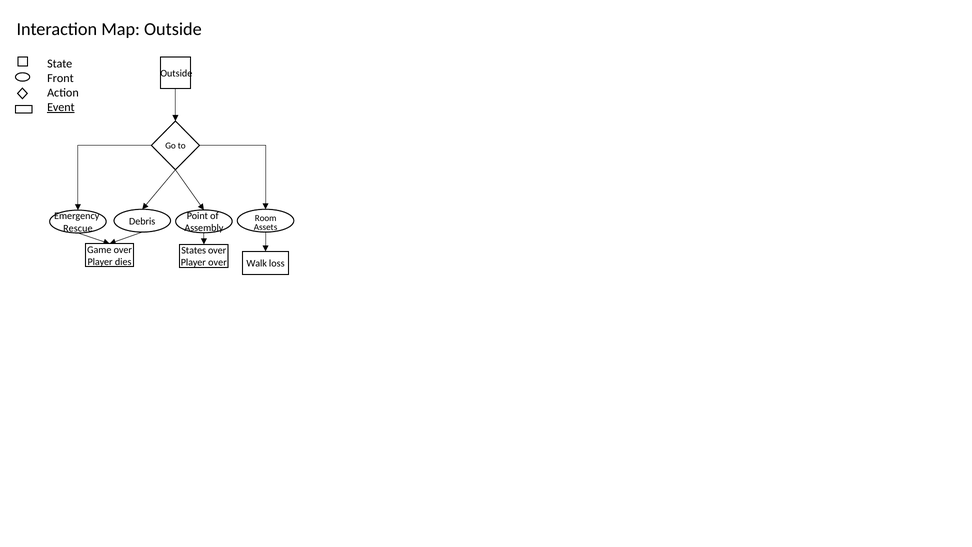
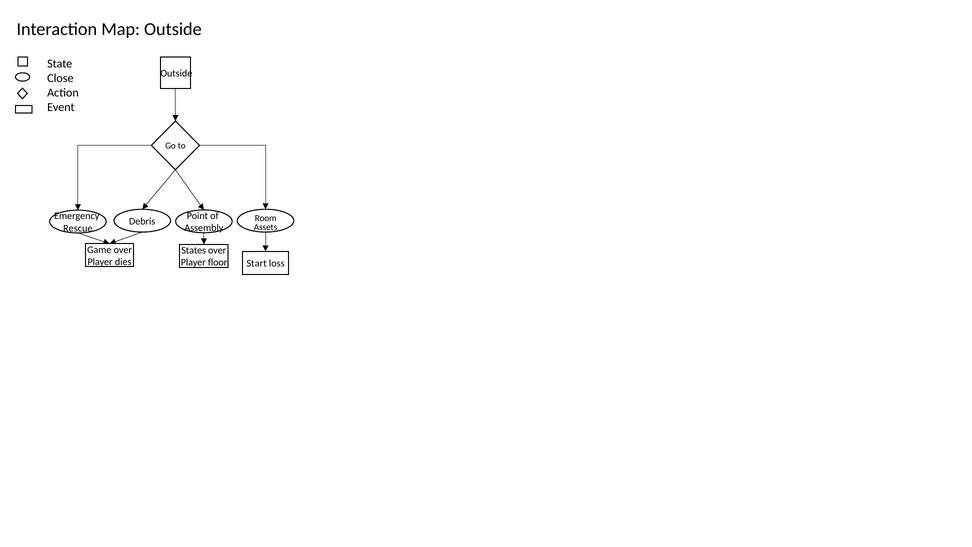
Front: Front -> Close
Event underline: present -> none
Player over: over -> floor
Walk: Walk -> Start
